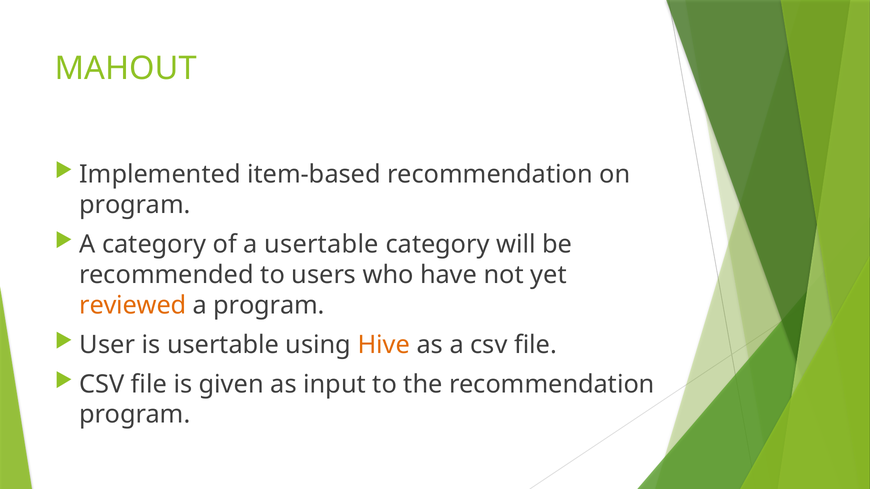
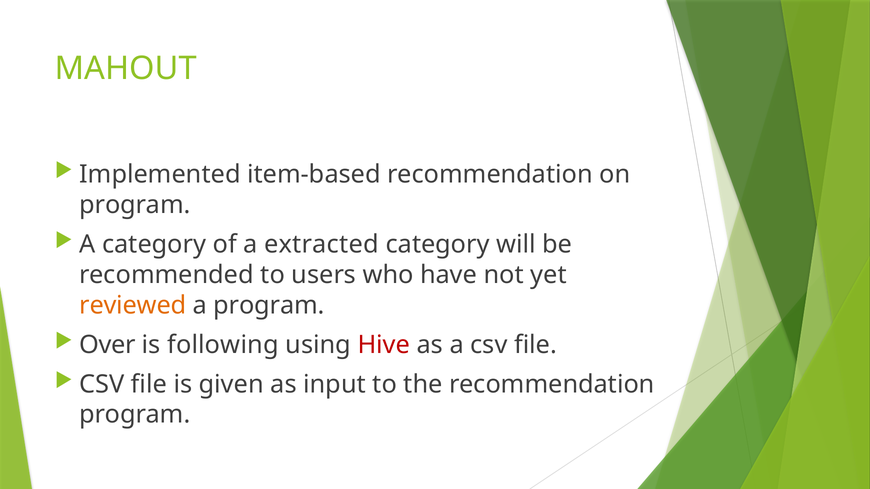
a usertable: usertable -> extracted
User: User -> Over
is usertable: usertable -> following
Hive colour: orange -> red
